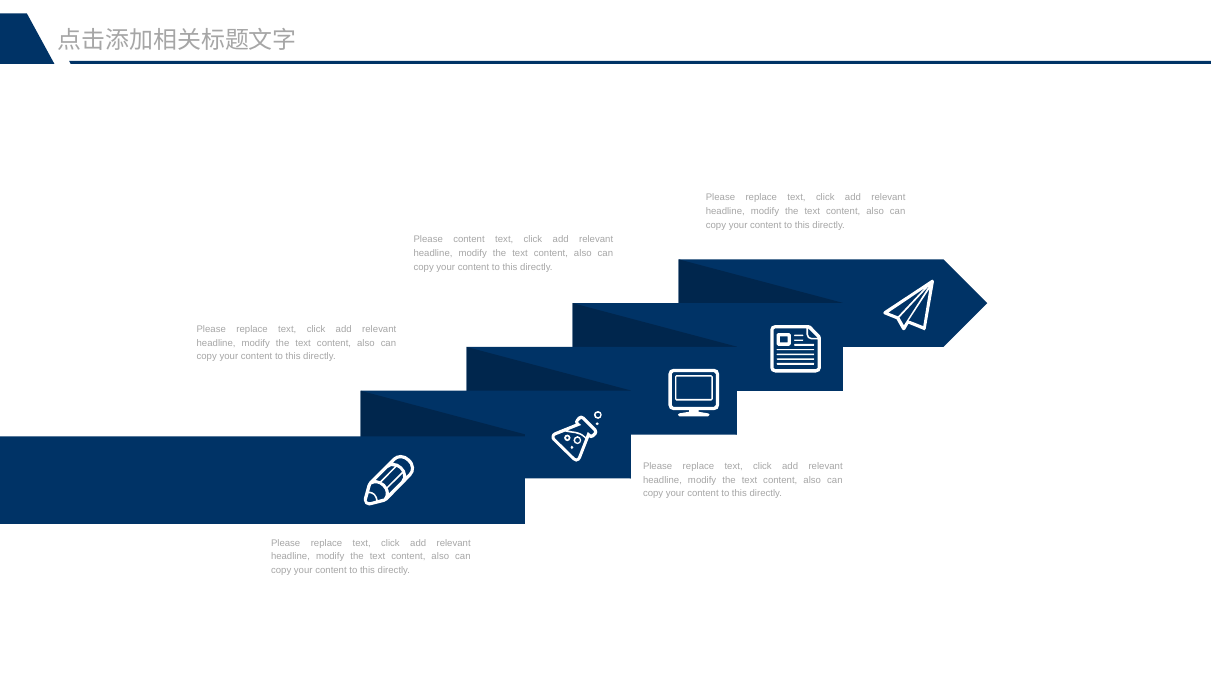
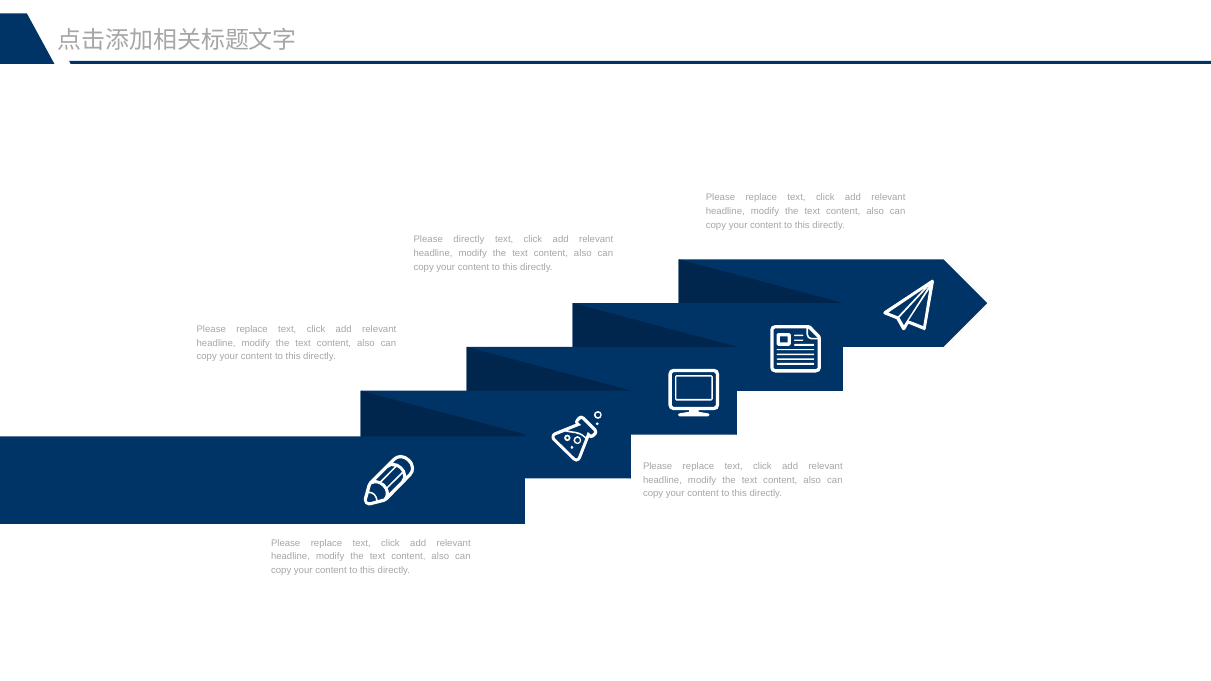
Please content: content -> directly
